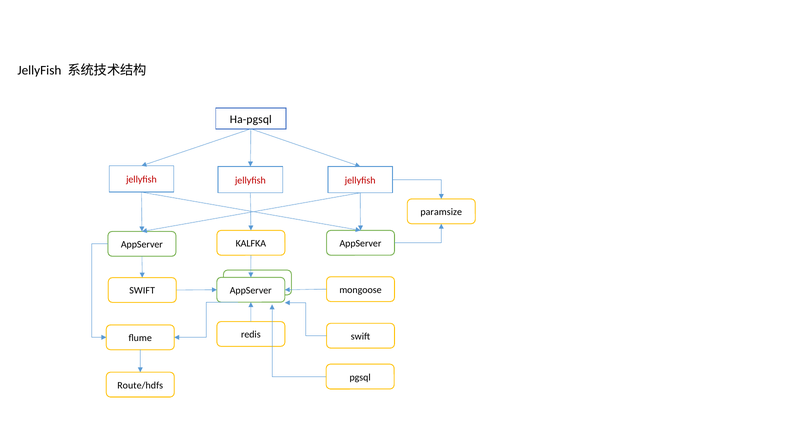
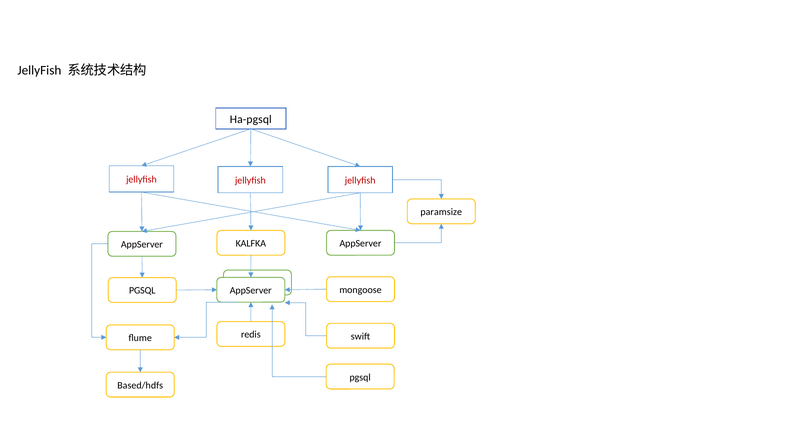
SWIFT at (142, 290): SWIFT -> PGSQL
Route/hdfs: Route/hdfs -> Based/hdfs
